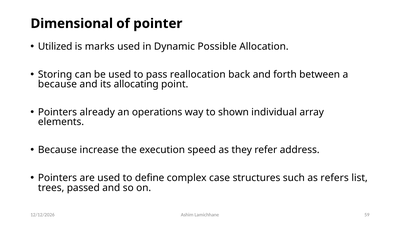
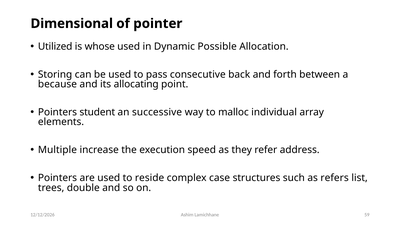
marks: marks -> whose
reallocation: reallocation -> consecutive
already: already -> student
operations: operations -> successive
shown: shown -> malloc
Because at (58, 150): Because -> Multiple
define: define -> reside
passed: passed -> double
